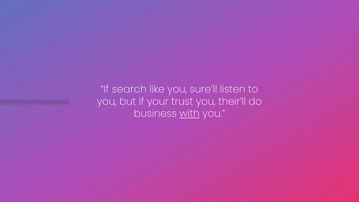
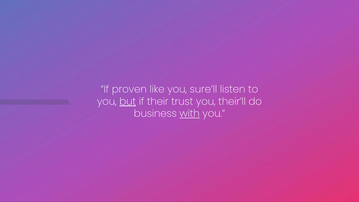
search: search -> proven
but underline: none -> present
your: your -> their
